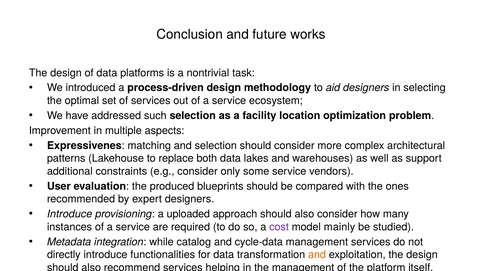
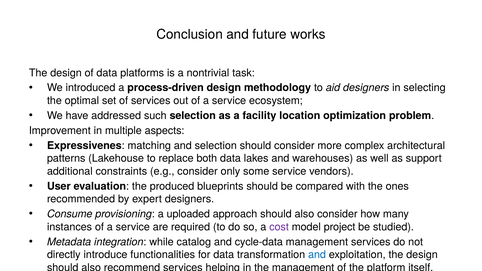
Introduce at (70, 214): Introduce -> Consume
mainly: mainly -> project
and at (317, 255) colour: orange -> blue
